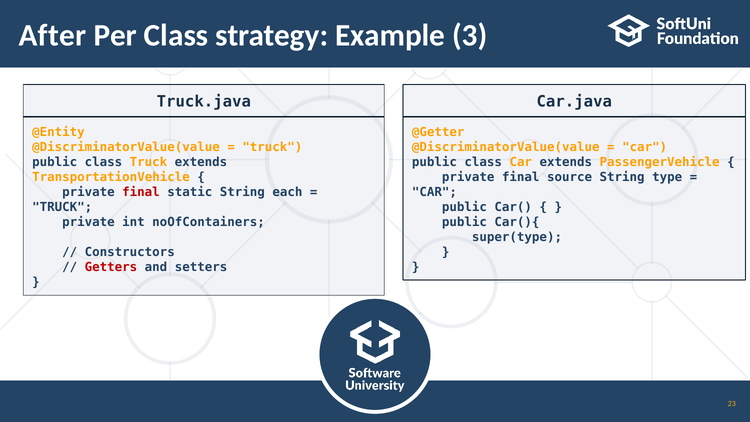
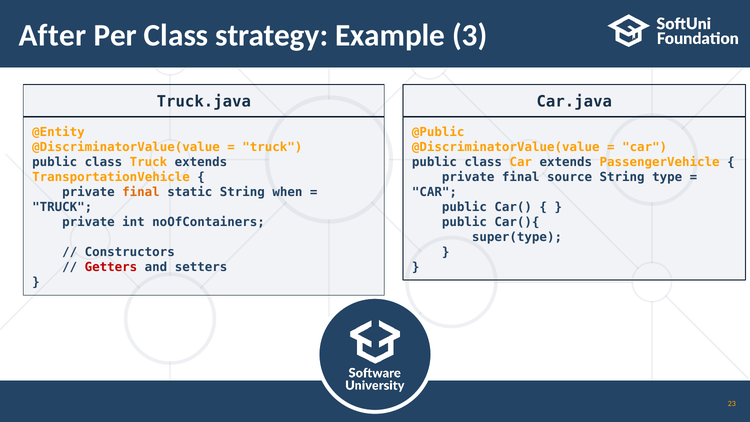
@Getter: @Getter -> @Public
final at (141, 192) colour: red -> orange
each: each -> when
